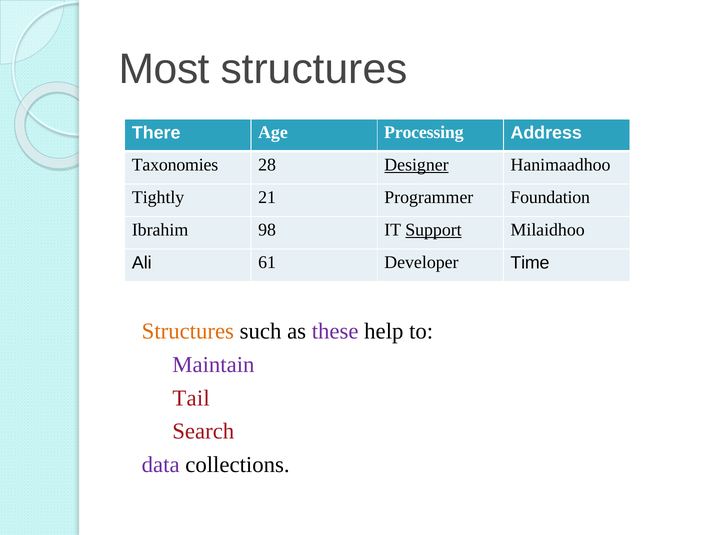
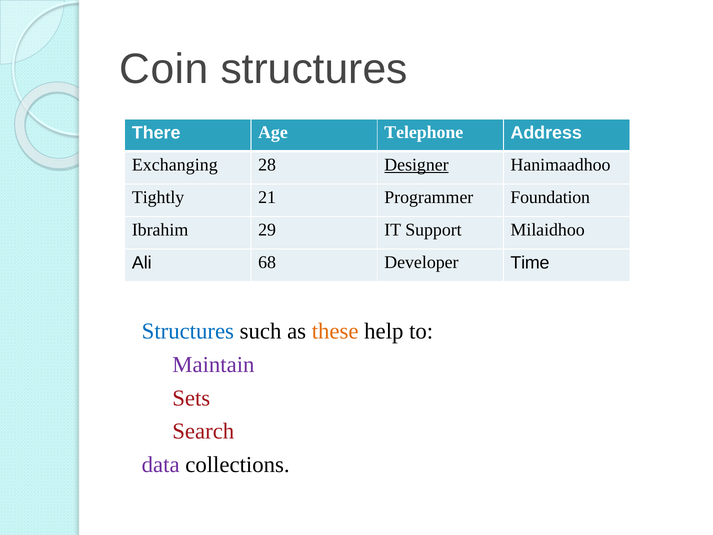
Most: Most -> Coin
Processing: Processing -> Telephone
Taxonomies: Taxonomies -> Exchanging
98: 98 -> 29
Support underline: present -> none
61: 61 -> 68
Structures at (188, 331) colour: orange -> blue
these colour: purple -> orange
Tail: Tail -> Sets
